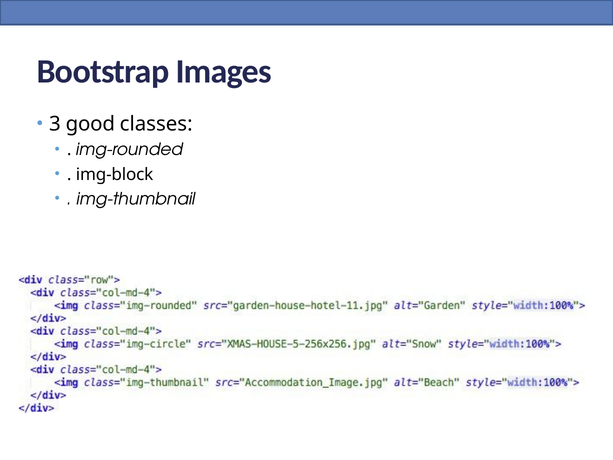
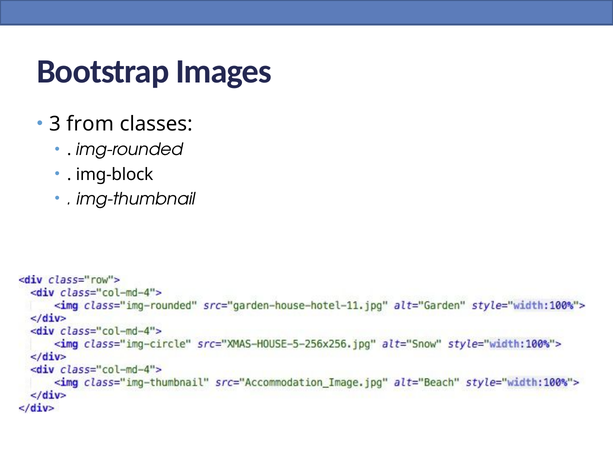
good: good -> from
